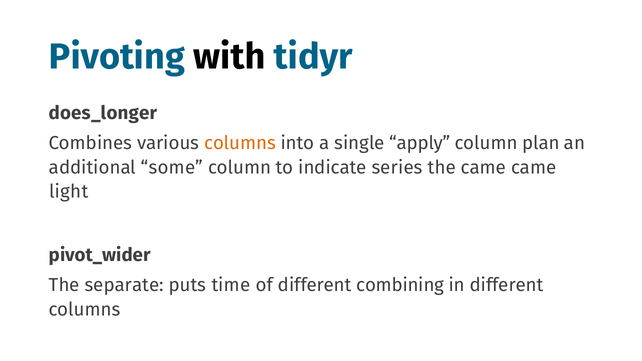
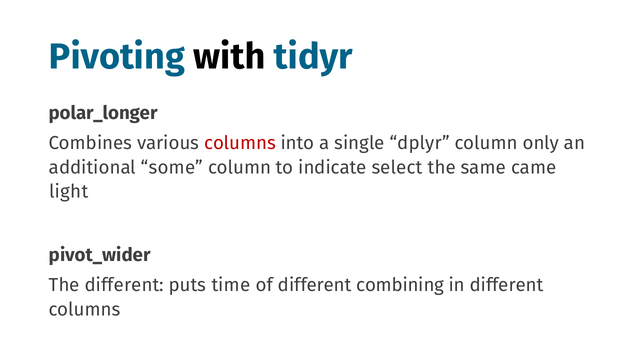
does_longer: does_longer -> polar_longer
columns at (240, 143) colour: orange -> red
apply: apply -> dplyr
plan: plan -> only
series: series -> select
the came: came -> same
The separate: separate -> different
